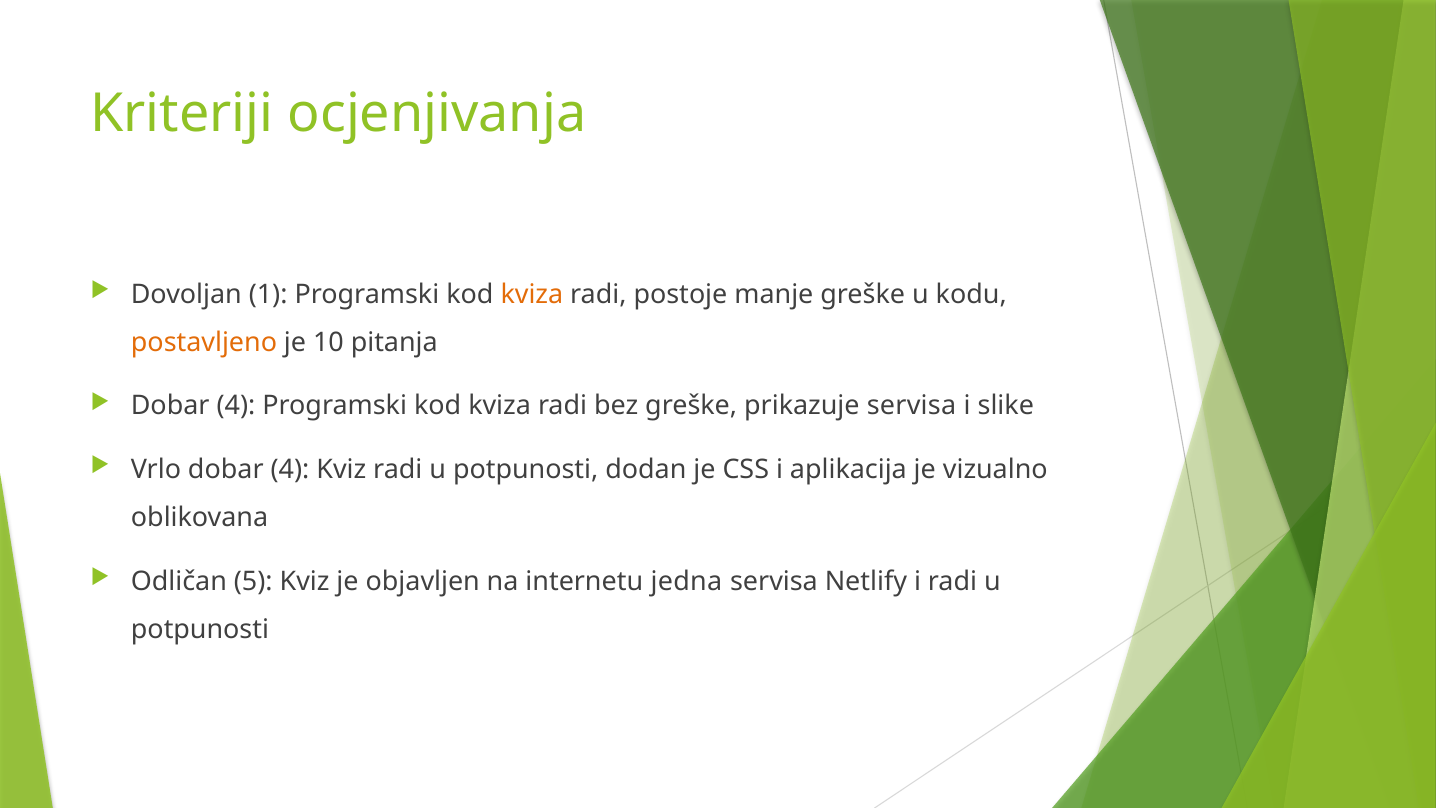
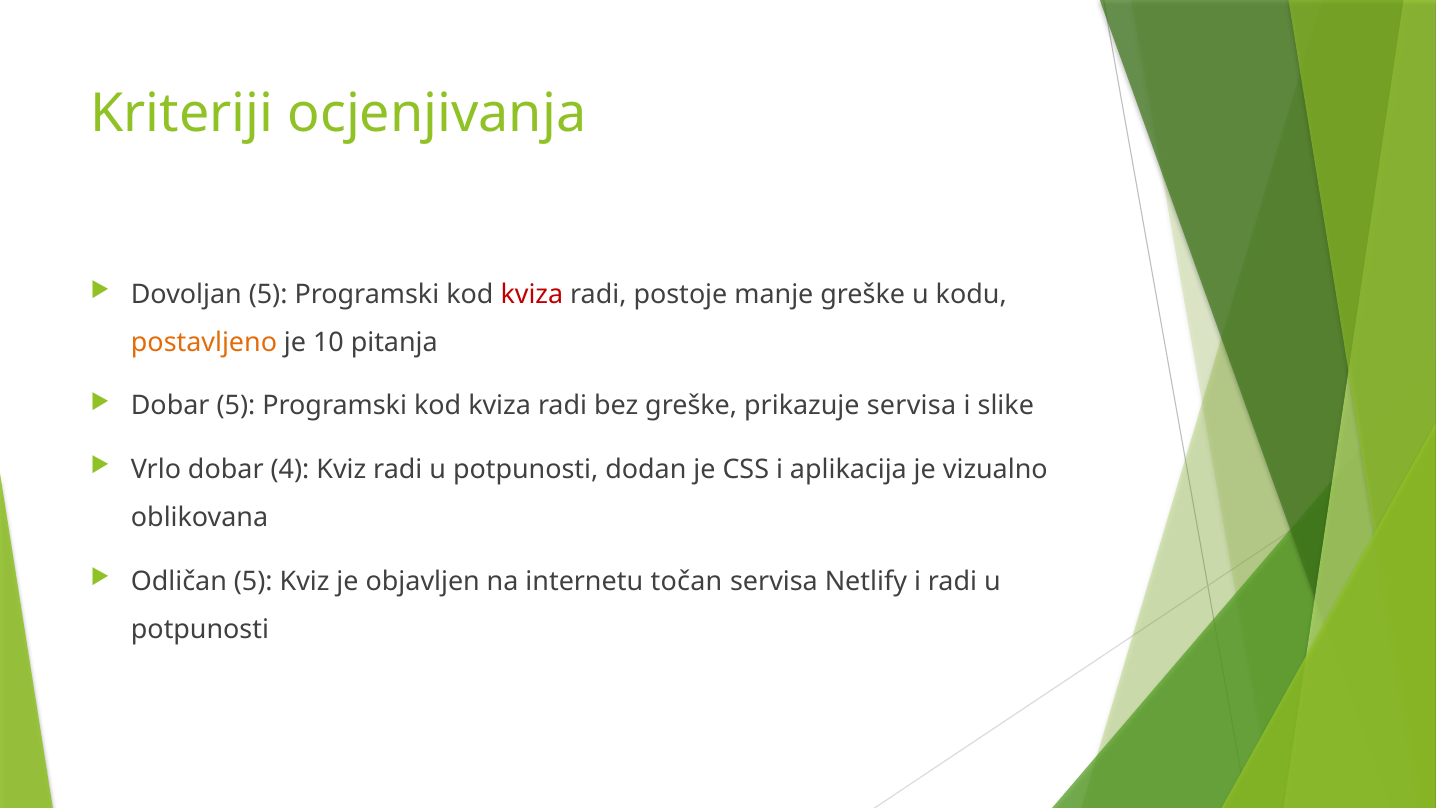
Dovoljan 1: 1 -> 5
kviza at (532, 294) colour: orange -> red
4 at (236, 406): 4 -> 5
jedna: jedna -> točan
